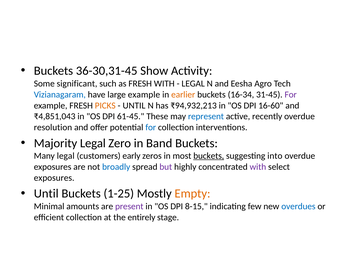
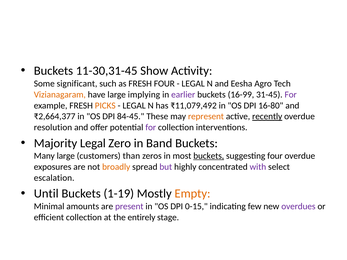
36-30,31-45: 36-30,31-45 -> 11-30,31-45
FRESH WITH: WITH -> FOUR
Vizianagaram colour: blue -> orange
large example: example -> implying
earlier colour: orange -> purple
16-34: 16-34 -> 16-99
UNTIL at (134, 106): UNTIL -> LEGAL
₹94,932,213: ₹94,932,213 -> ₹11,079,492
16-60: 16-60 -> 16-80
₹4,851,043: ₹4,851,043 -> ₹2,664,377
61-45: 61-45 -> 84-45
represent colour: blue -> orange
recently underline: none -> present
for at (151, 128) colour: blue -> purple
Many legal: legal -> large
early: early -> than
suggesting into: into -> four
broadly colour: blue -> orange
exposures at (54, 178): exposures -> escalation
1-25: 1-25 -> 1-19
8-15: 8-15 -> 0-15
overdues colour: blue -> purple
